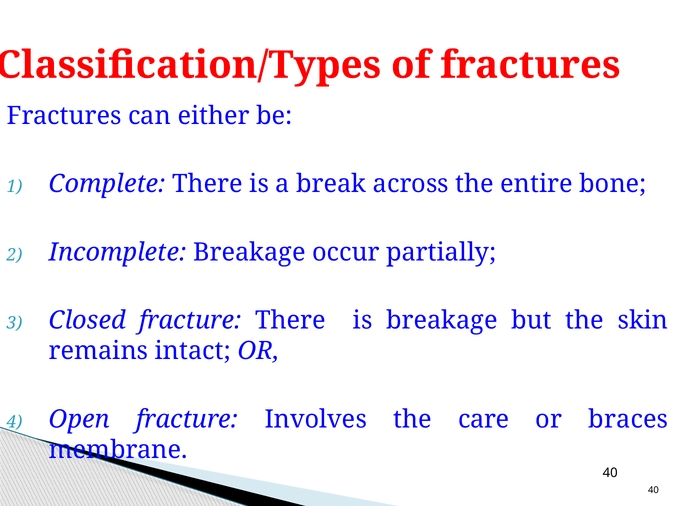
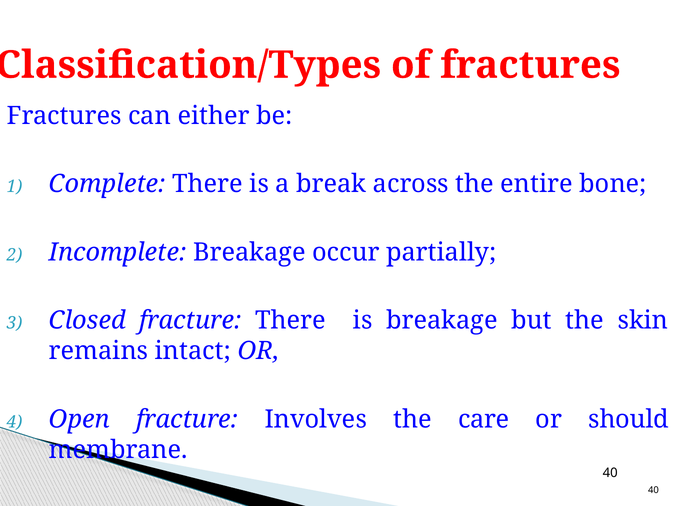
braces: braces -> should
